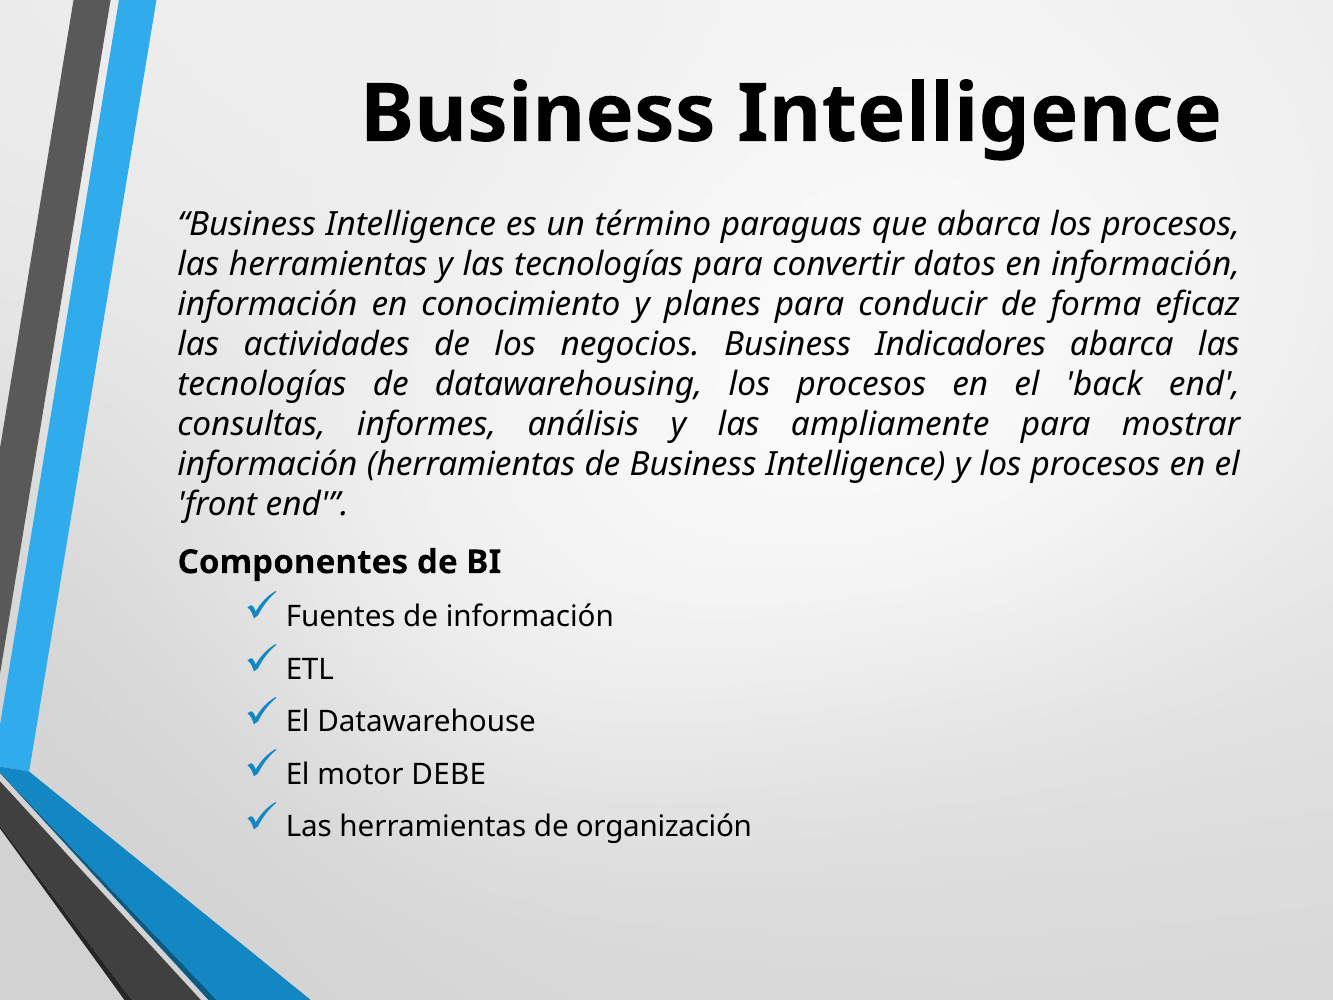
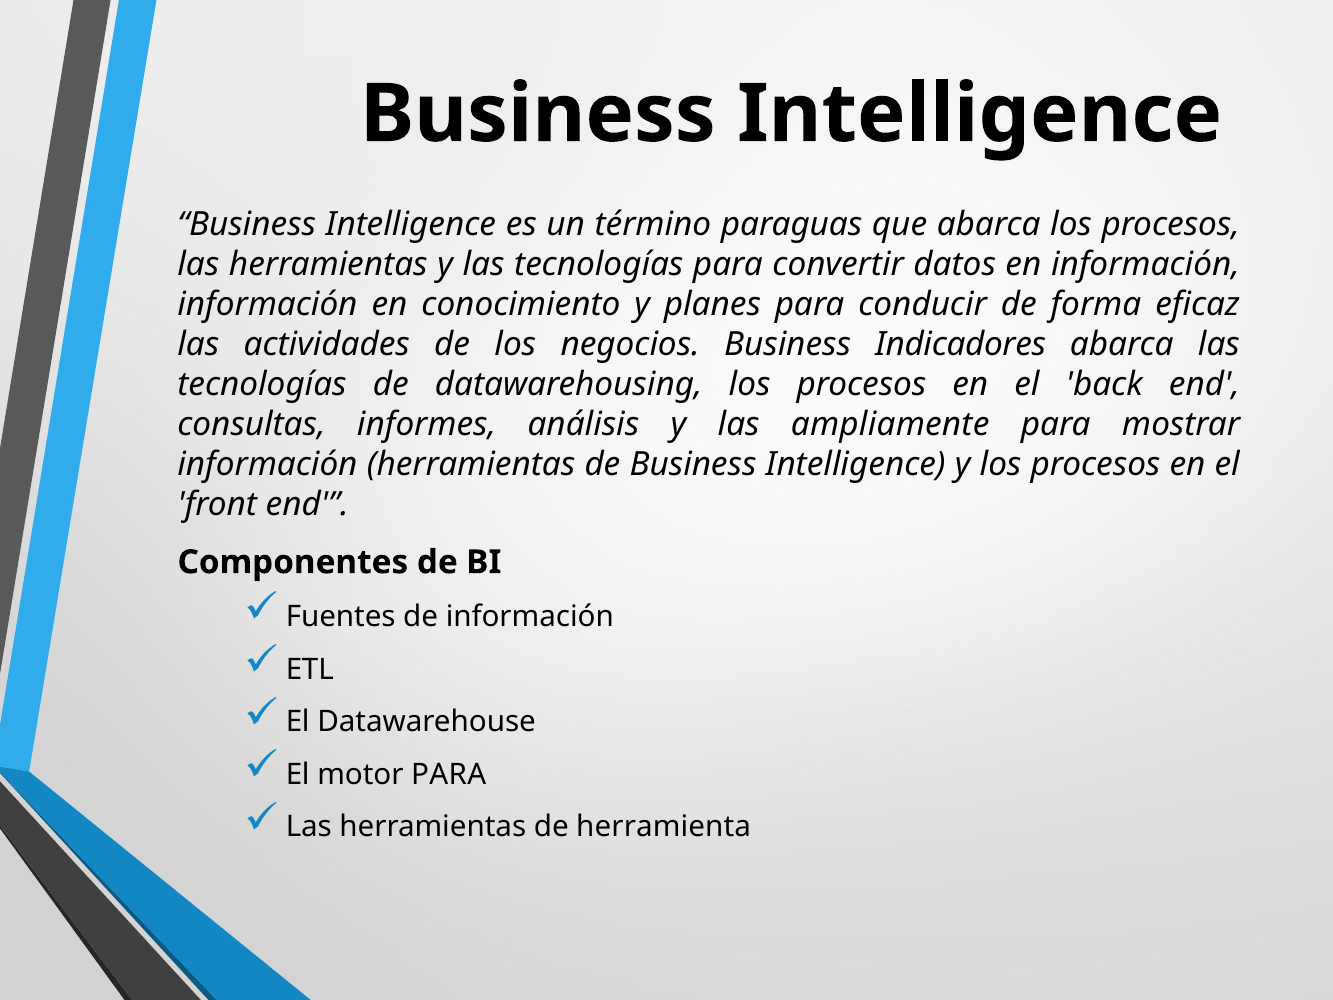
motor DEBE: DEBE -> PARA
organización: organización -> herramienta
